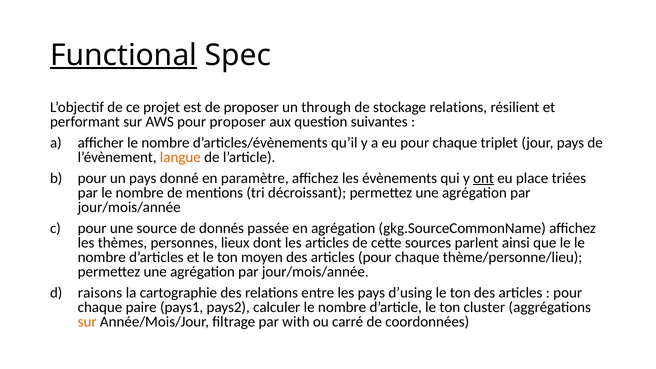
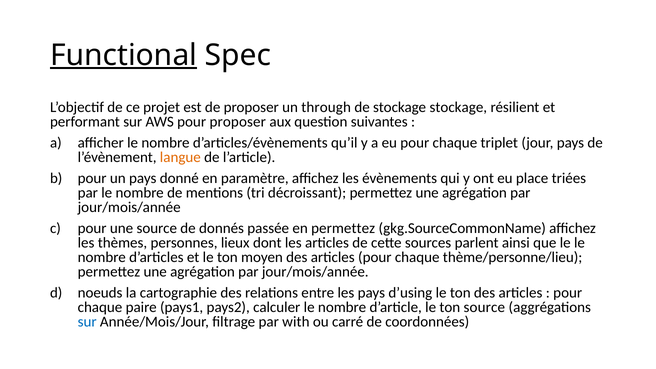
stockage relations: relations -> stockage
ont underline: present -> none
en agrégation: agrégation -> permettez
raisons: raisons -> noeuds
ton cluster: cluster -> source
sur at (87, 322) colour: orange -> blue
